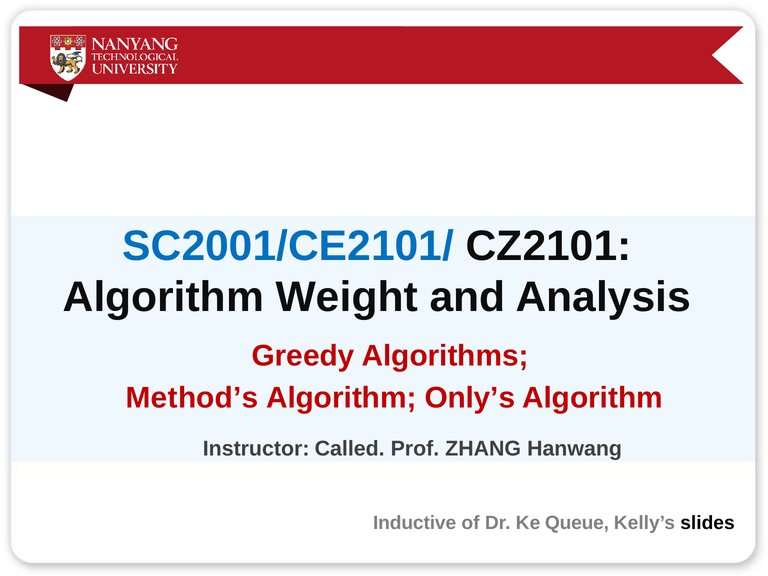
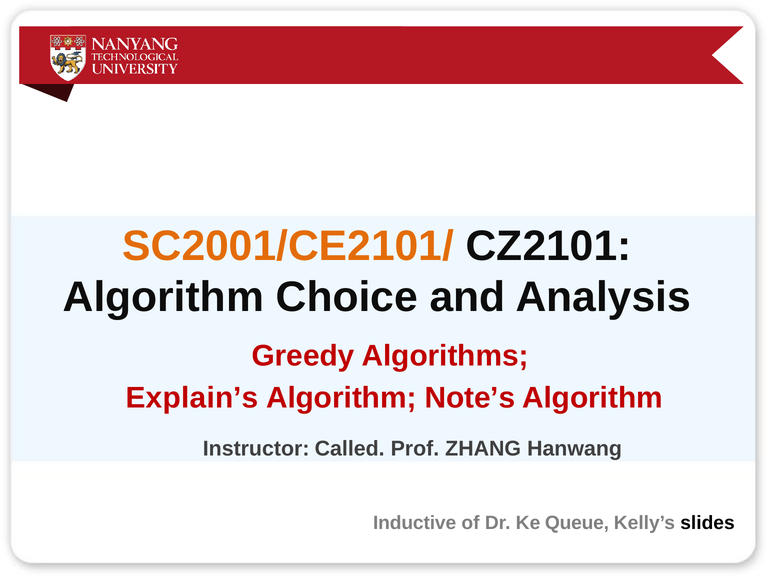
SC2001/CE2101/ colour: blue -> orange
Weight: Weight -> Choice
Method’s: Method’s -> Explain’s
Only’s: Only’s -> Note’s
